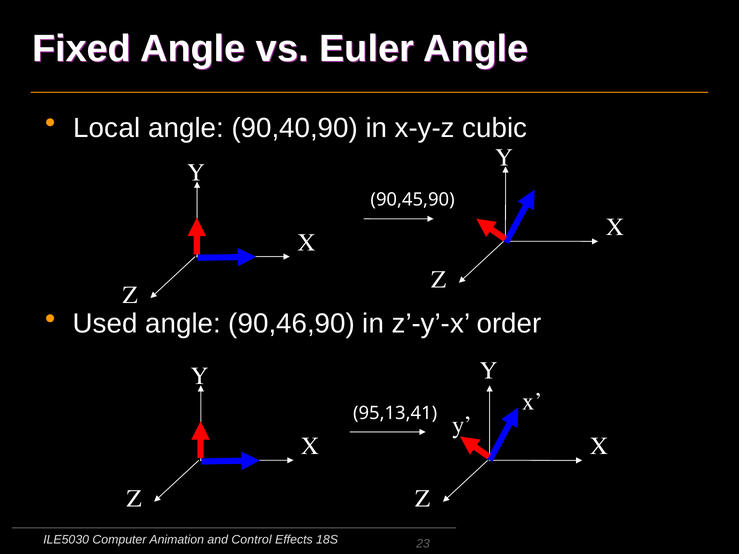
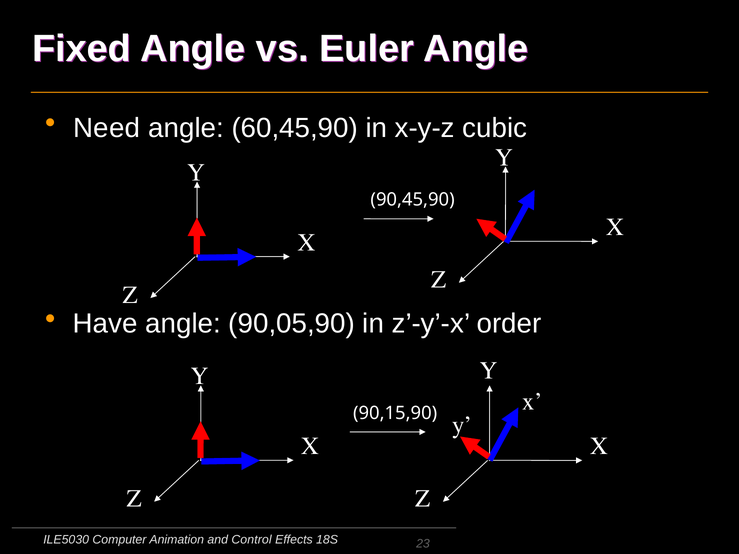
Local: Local -> Need
90,40,90: 90,40,90 -> 60,45,90
Used: Used -> Have
90,46,90: 90,46,90 -> 90,05,90
95,13,41: 95,13,41 -> 90,15,90
